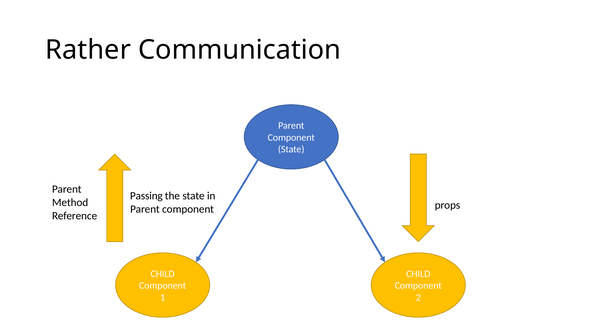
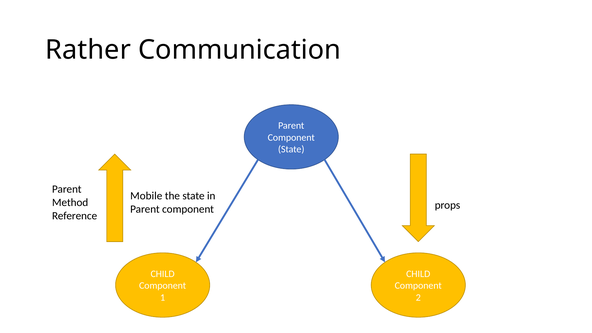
Passing: Passing -> Mobile
